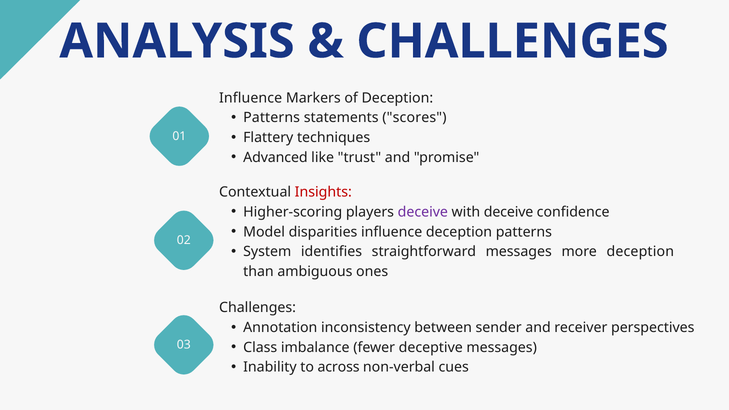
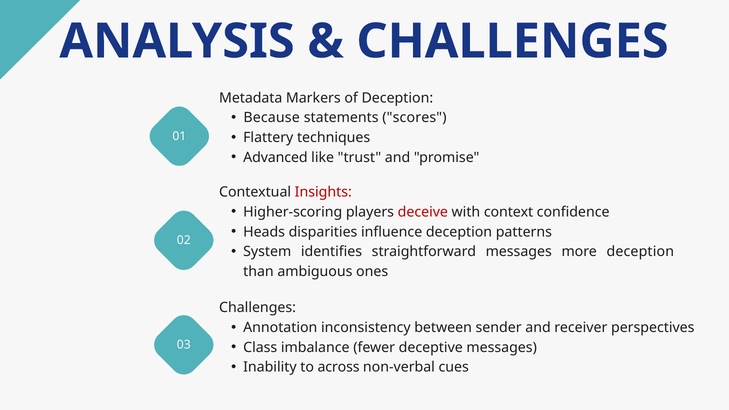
Influence at (251, 98): Influence -> Metadata
Patterns at (272, 118): Patterns -> Because
deceive at (423, 212) colour: purple -> red
with deceive: deceive -> context
Model: Model -> Heads
